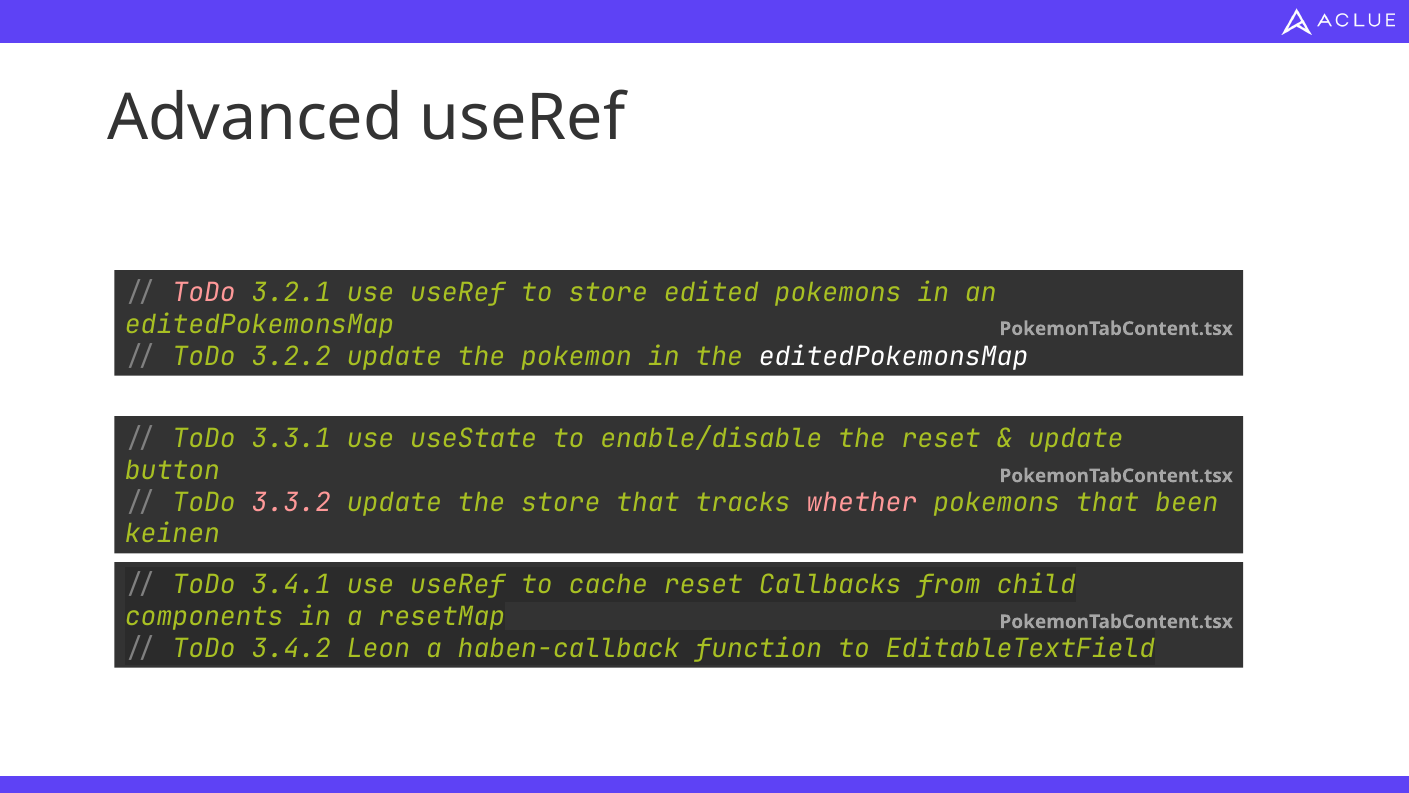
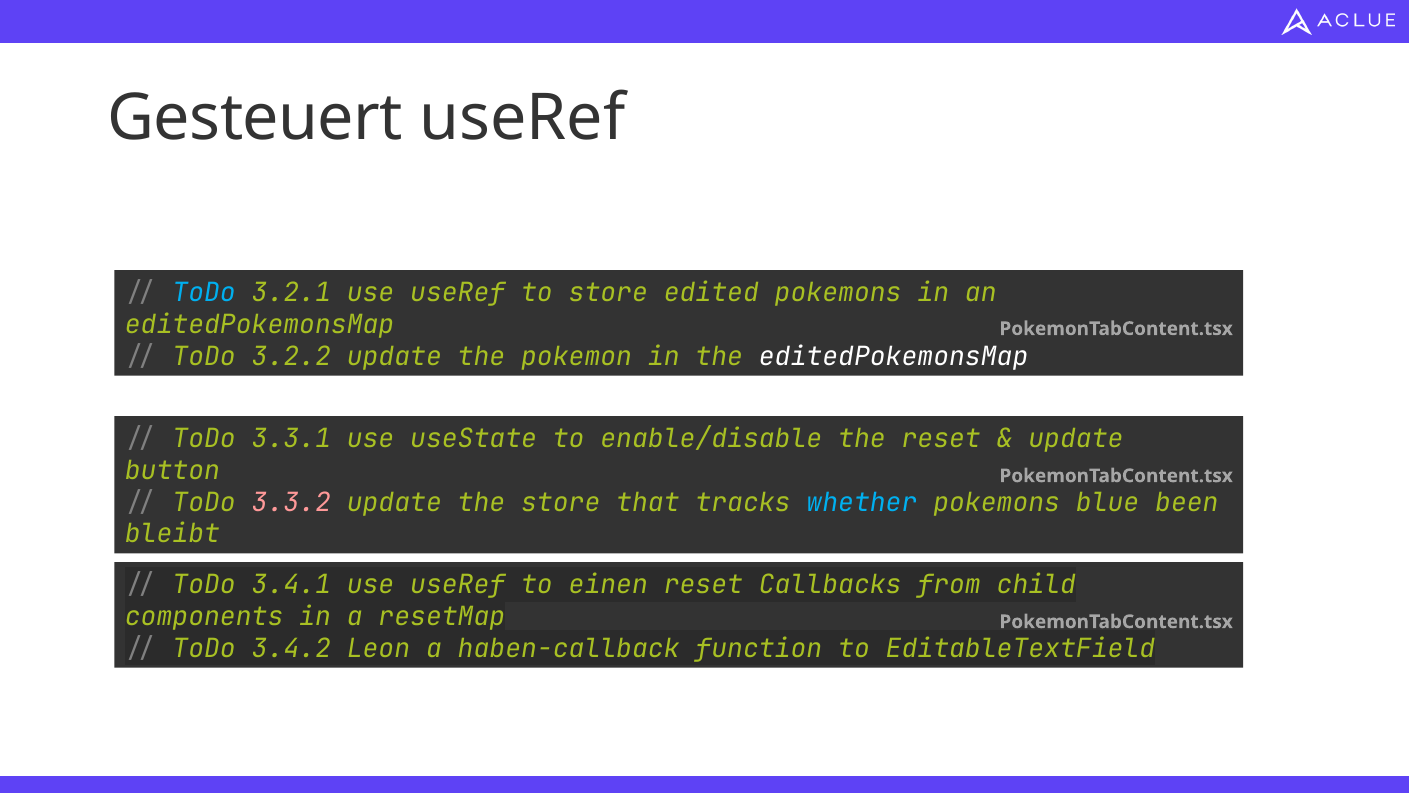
Advanced: Advanced -> Gesteuert
ToDo at (204, 293) colour: pink -> light blue
whether colour: pink -> light blue
pokemons that: that -> blue
keinen: keinen -> bleibt
cache: cache -> einen
